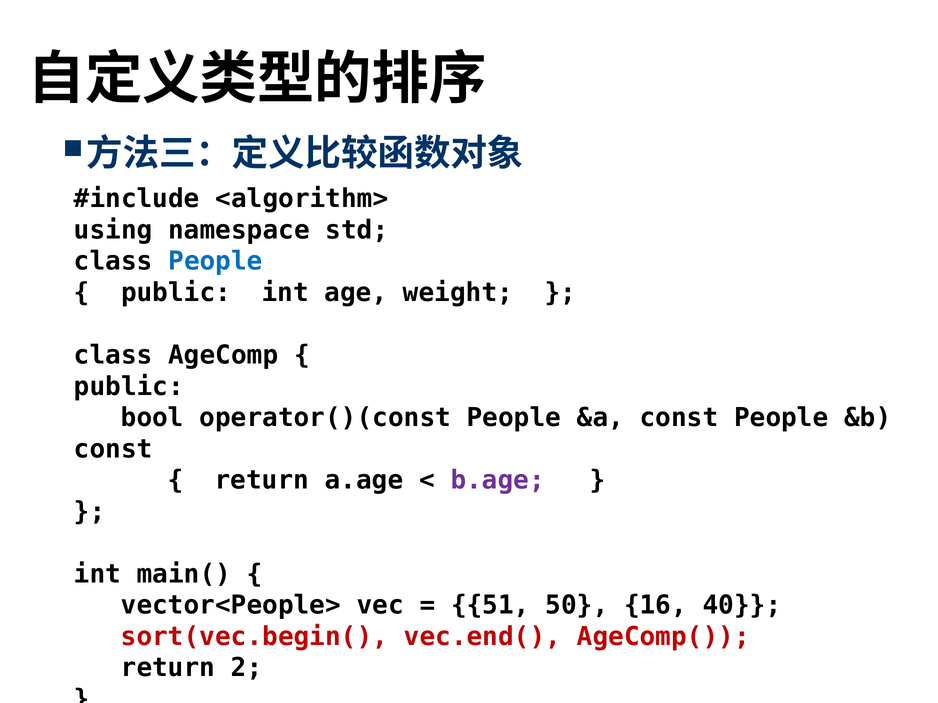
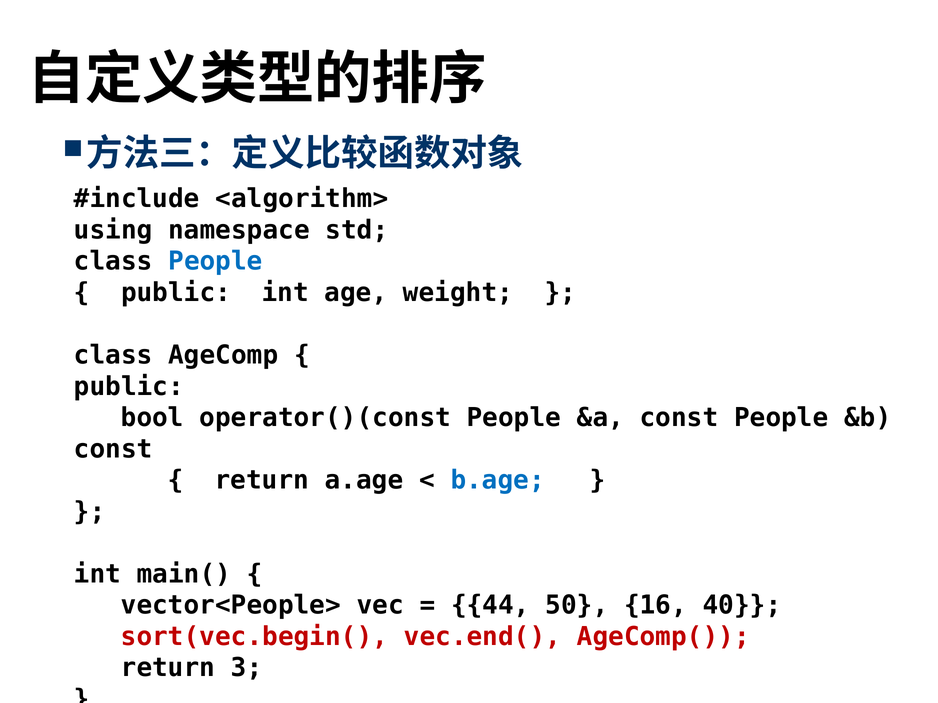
b.age colour: purple -> blue
51: 51 -> 44
2: 2 -> 3
